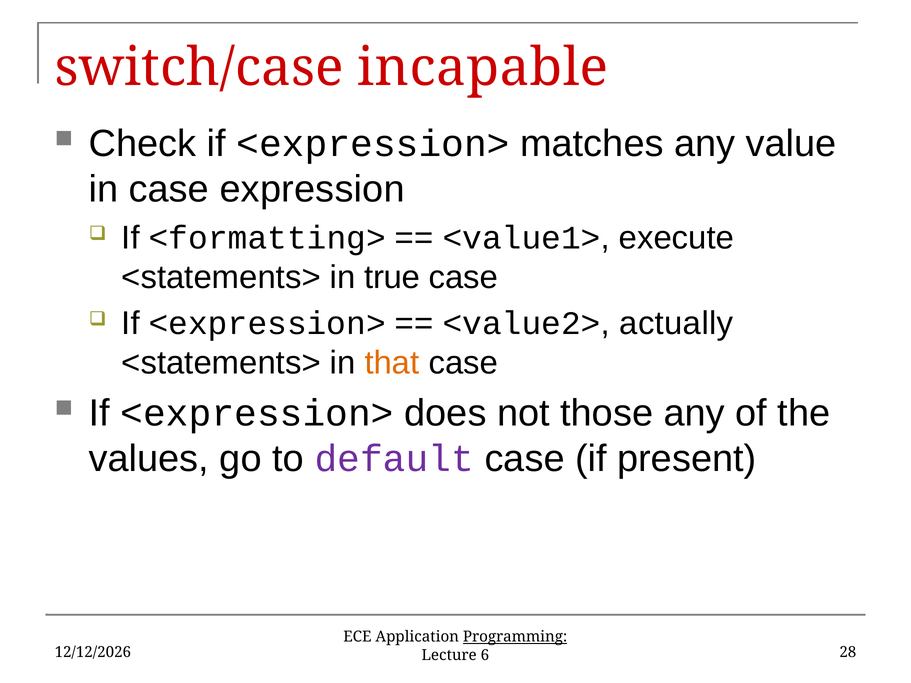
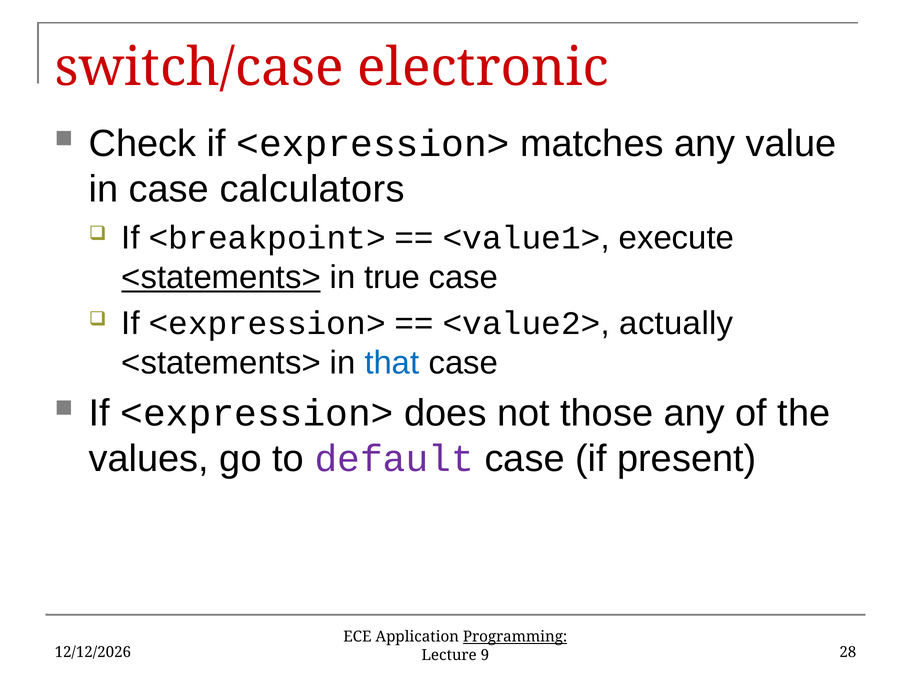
incapable: incapable -> electronic
expression: expression -> calculators
<formatting>: <formatting> -> <breakpoint>
<statements> at (221, 278) underline: none -> present
that colour: orange -> blue
6: 6 -> 9
